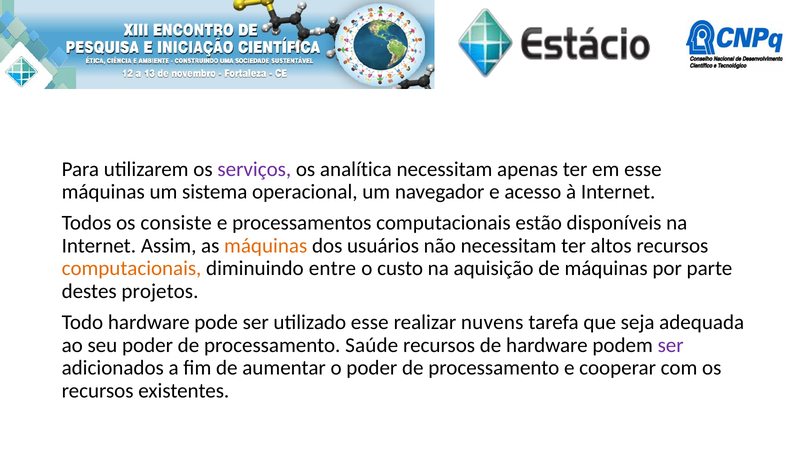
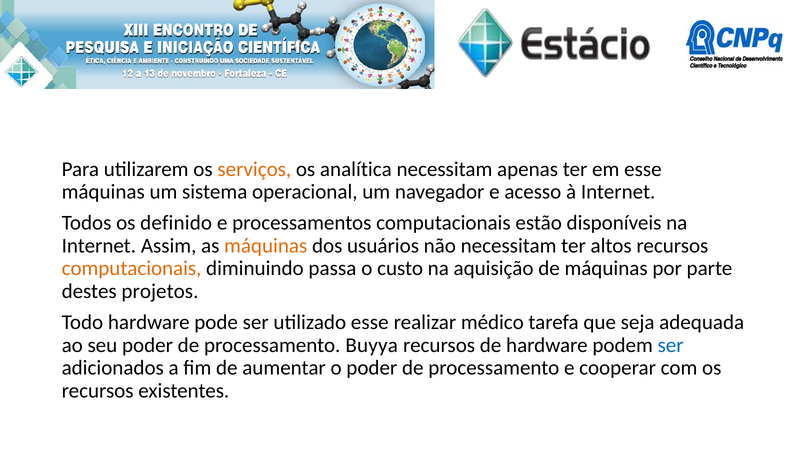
serviços colour: purple -> orange
consiste: consiste -> definido
entre: entre -> passa
nuvens: nuvens -> médico
Saúde: Saúde -> Buyya
ser at (671, 345) colour: purple -> blue
